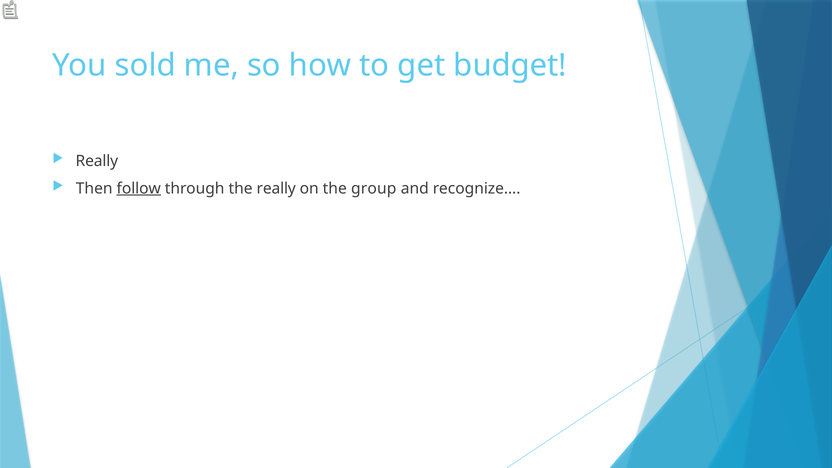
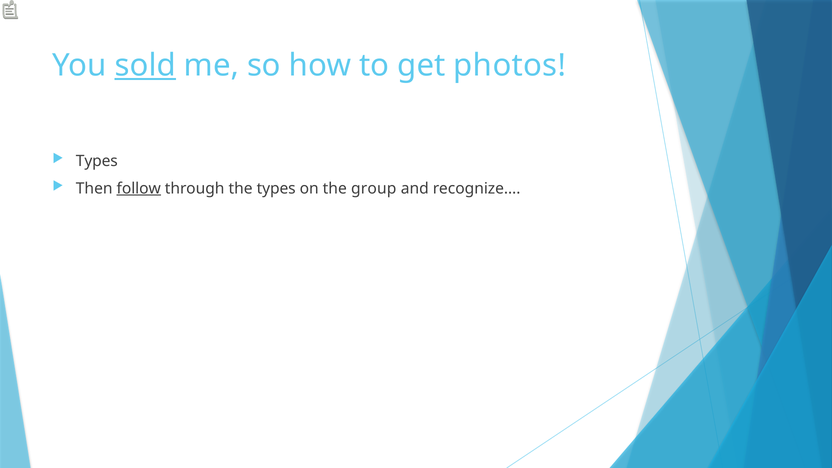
sold underline: none -> present
budget: budget -> photos
Really at (97, 161): Really -> Types
the really: really -> types
